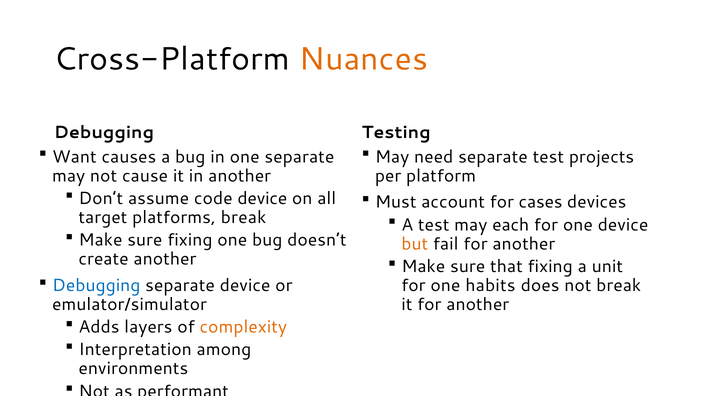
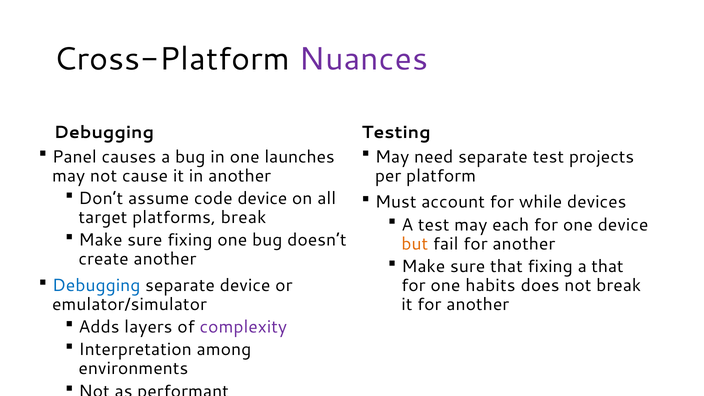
Nuances colour: orange -> purple
Want: Want -> Panel
one separate: separate -> launches
cases: cases -> while
a unit: unit -> that
complexity colour: orange -> purple
